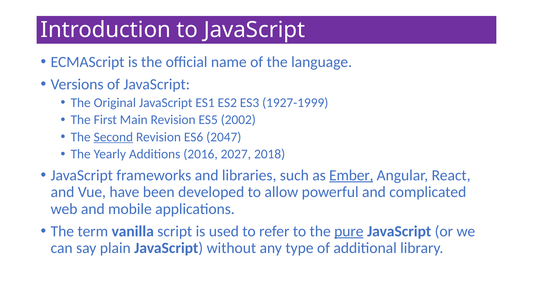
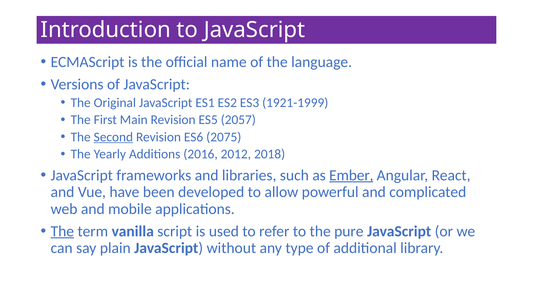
1927-1999: 1927-1999 -> 1921-1999
2002: 2002 -> 2057
2047: 2047 -> 2075
2027: 2027 -> 2012
The at (62, 231) underline: none -> present
pure underline: present -> none
